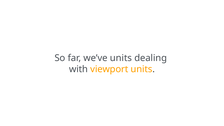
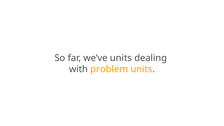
viewport: viewport -> problem
